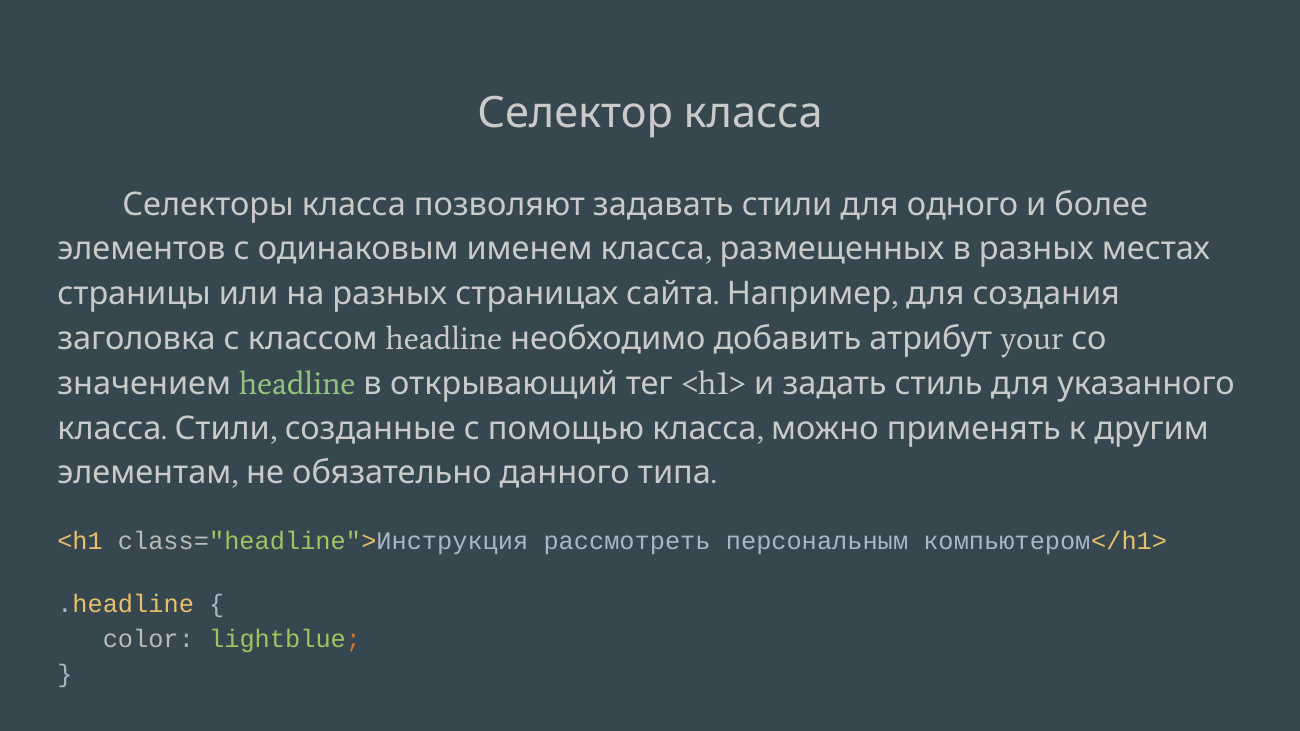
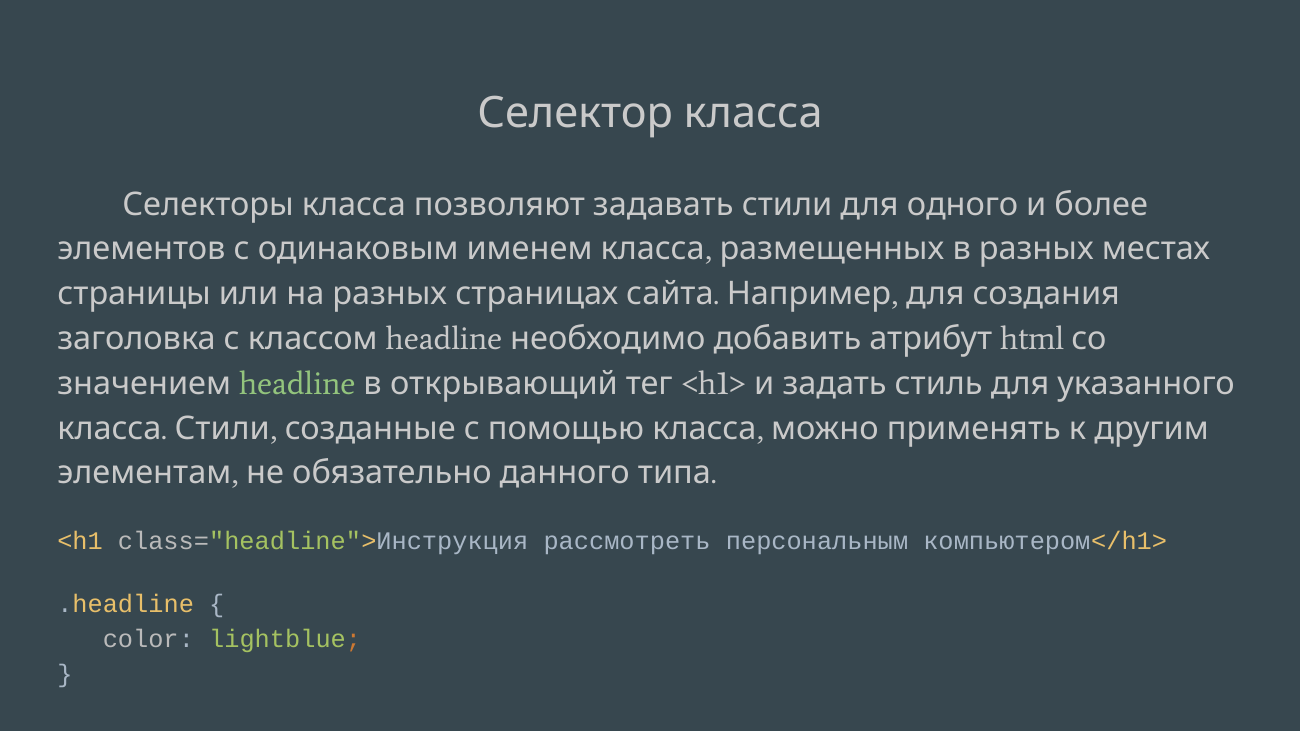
your: your -> html
